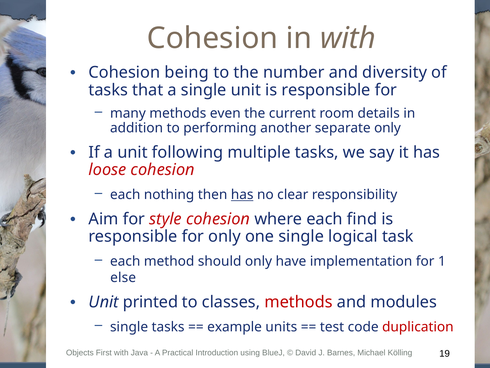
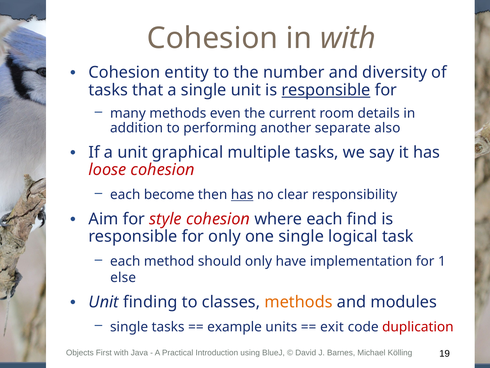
being: being -> entity
responsible at (326, 90) underline: none -> present
separate only: only -> also
following: following -> graphical
nothing: nothing -> become
printed: printed -> finding
methods at (299, 302) colour: red -> orange
test: test -> exit
